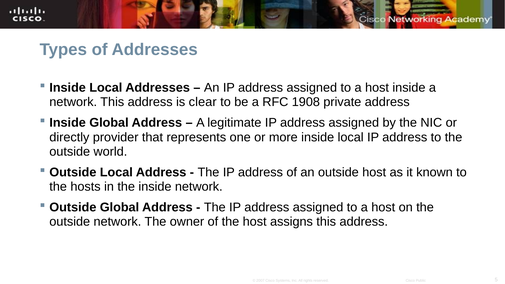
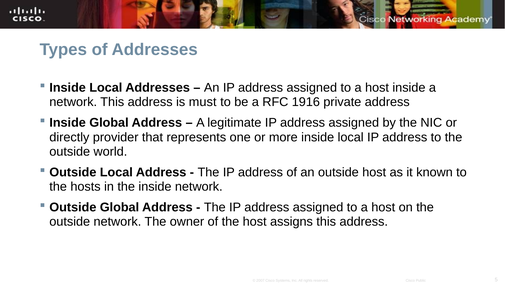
clear: clear -> must
1908: 1908 -> 1916
